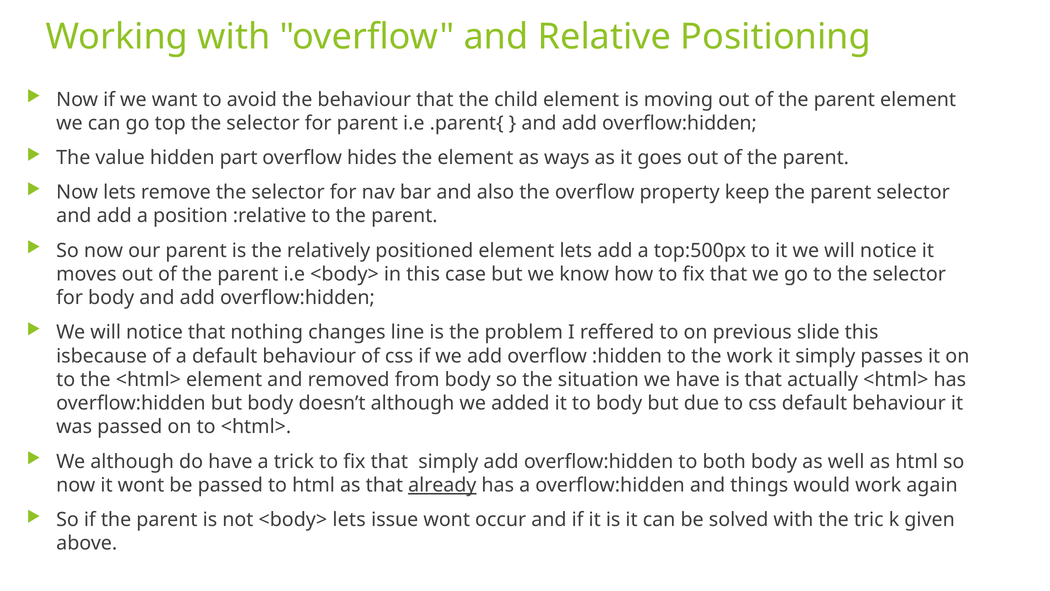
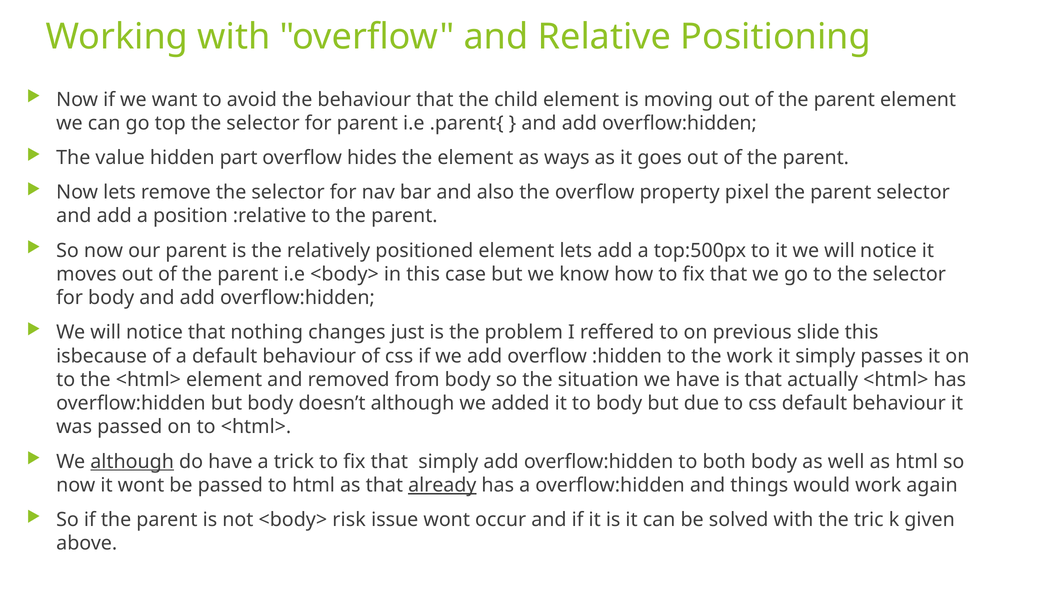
keep: keep -> pixel
line: line -> just
although at (132, 461) underline: none -> present
<body> lets: lets -> risk
